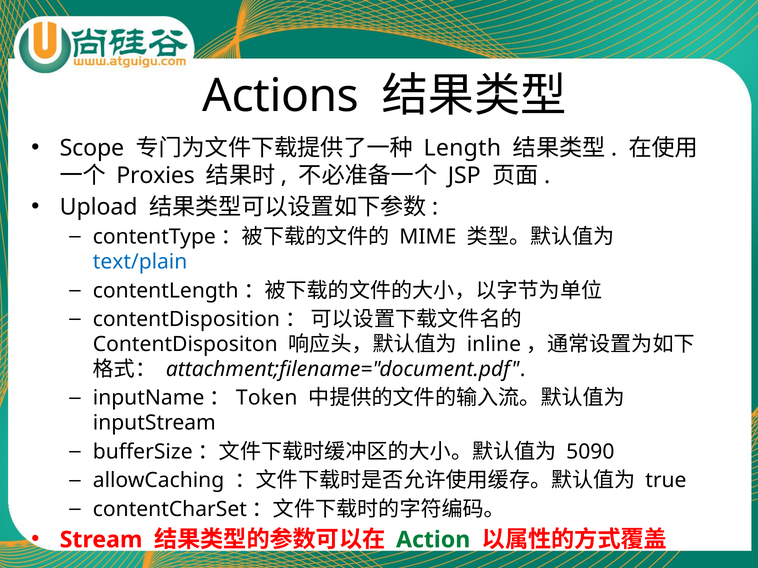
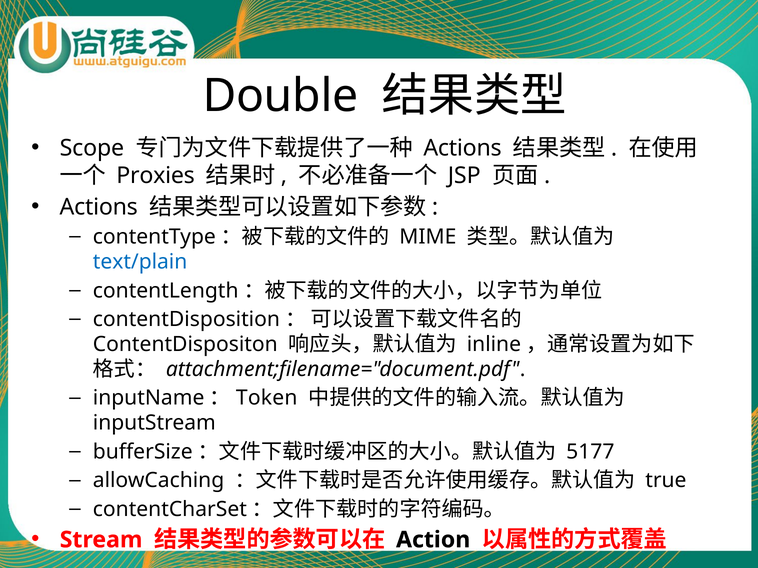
Actions: Actions -> Double
Length at (462, 148): Length -> Actions
Upload at (99, 207): Upload -> Actions
5090: 5090 -> 5177
Action colour: green -> black
